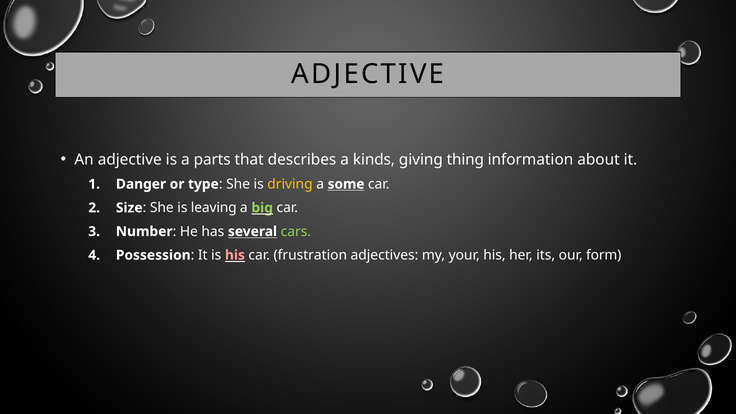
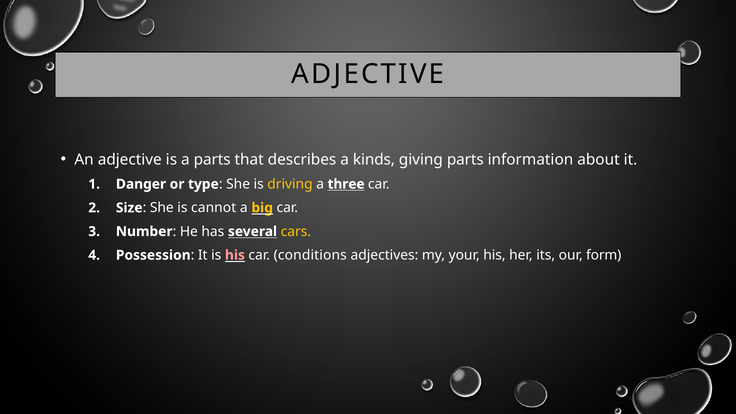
giving thing: thing -> parts
some: some -> three
leaving: leaving -> cannot
big colour: light green -> yellow
cars colour: light green -> yellow
frustration: frustration -> conditions
